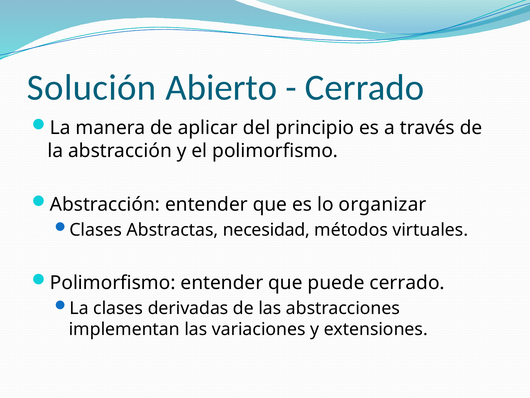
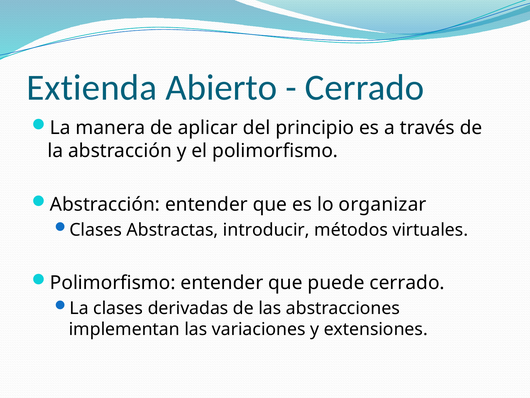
Solución: Solución -> Extienda
necesidad: necesidad -> introducir
